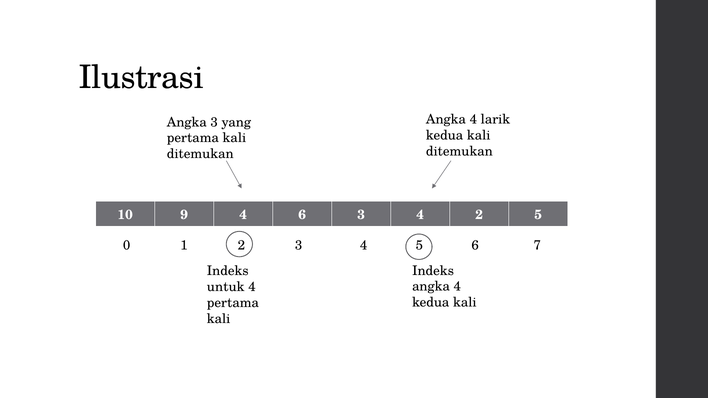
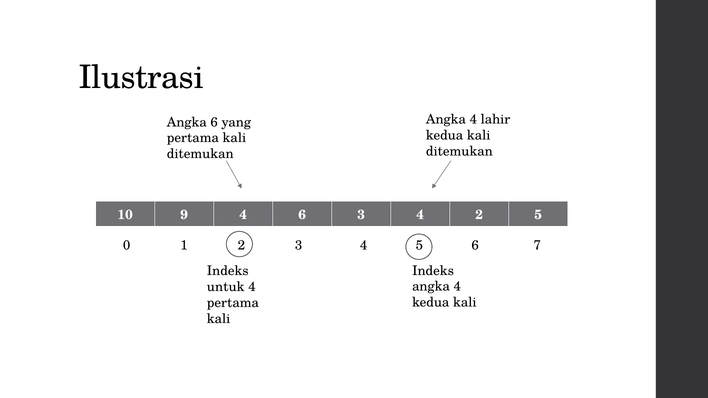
larik: larik -> lahir
Angka 3: 3 -> 6
